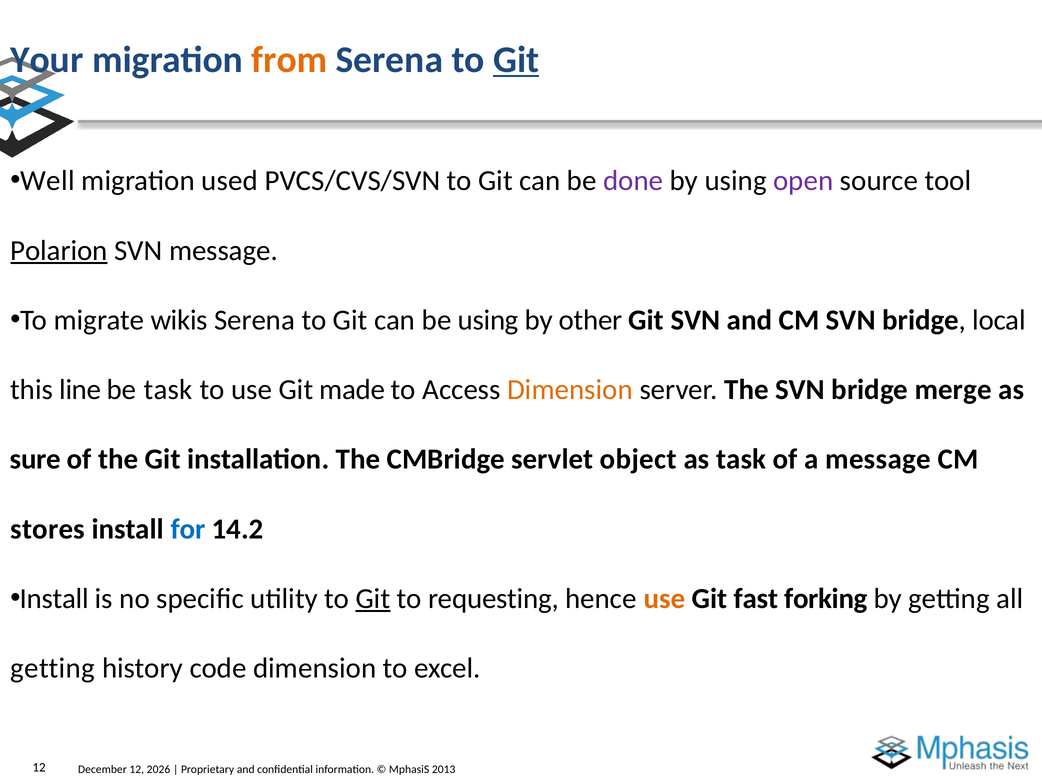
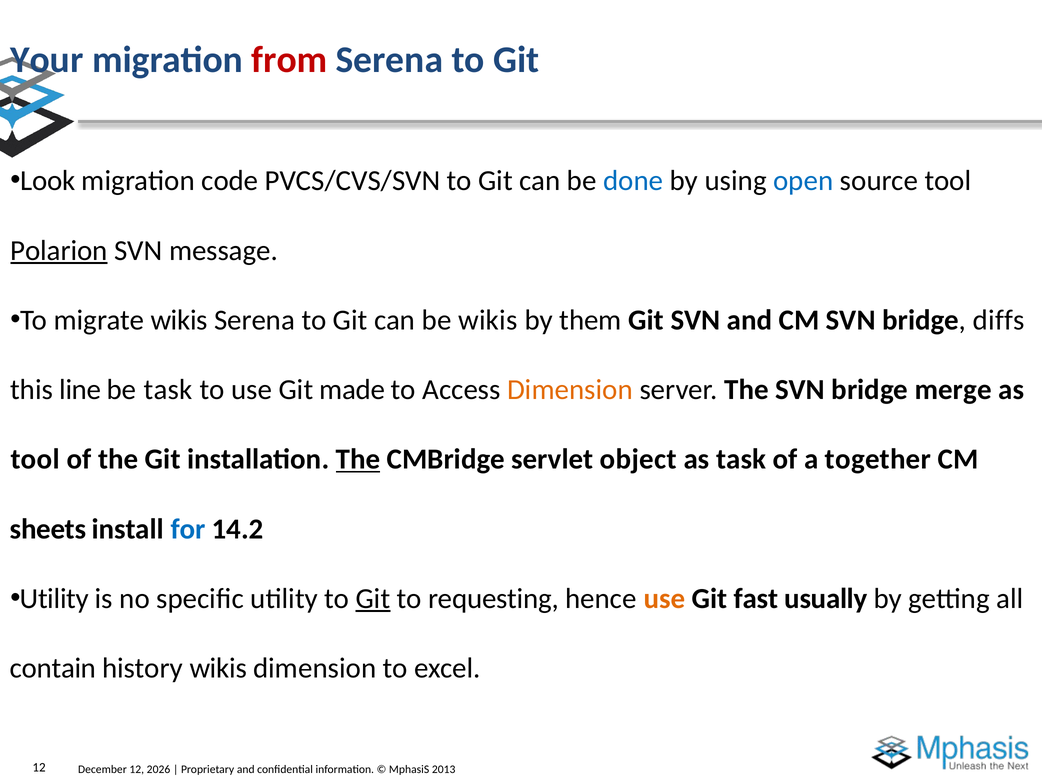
from colour: orange -> red
Git at (516, 60) underline: present -> none
Well: Well -> Look
used: used -> code
done colour: purple -> blue
open colour: purple -> blue
be using: using -> wikis
other: other -> them
local: local -> diffs
sure at (35, 459): sure -> tool
The at (358, 459) underline: none -> present
a message: message -> together
stores: stores -> sheets
Install at (54, 598): Install -> Utility
forking: forking -> usually
getting at (53, 668): getting -> contain
history code: code -> wikis
